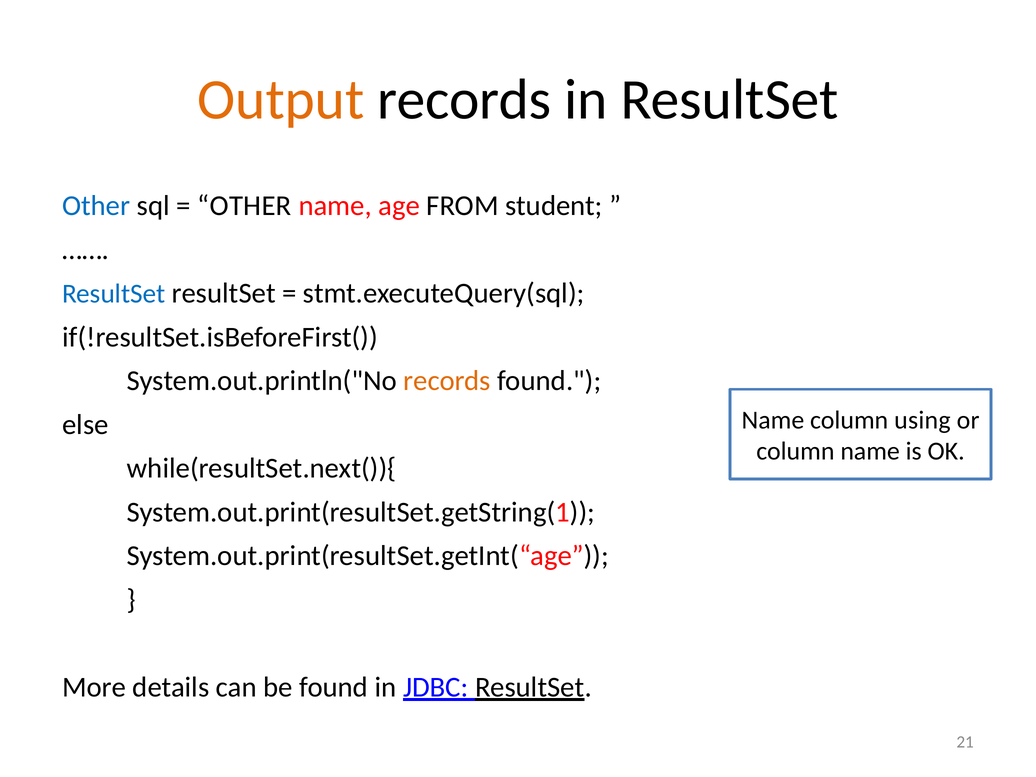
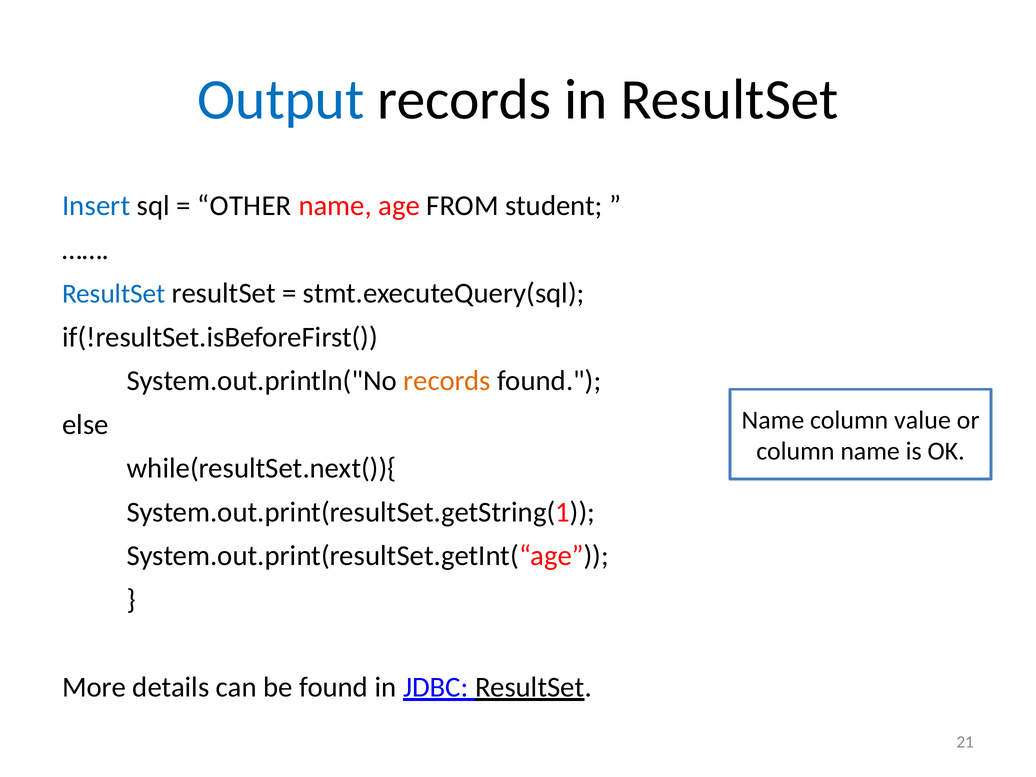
Output colour: orange -> blue
Other at (96, 206): Other -> Insert
using: using -> value
